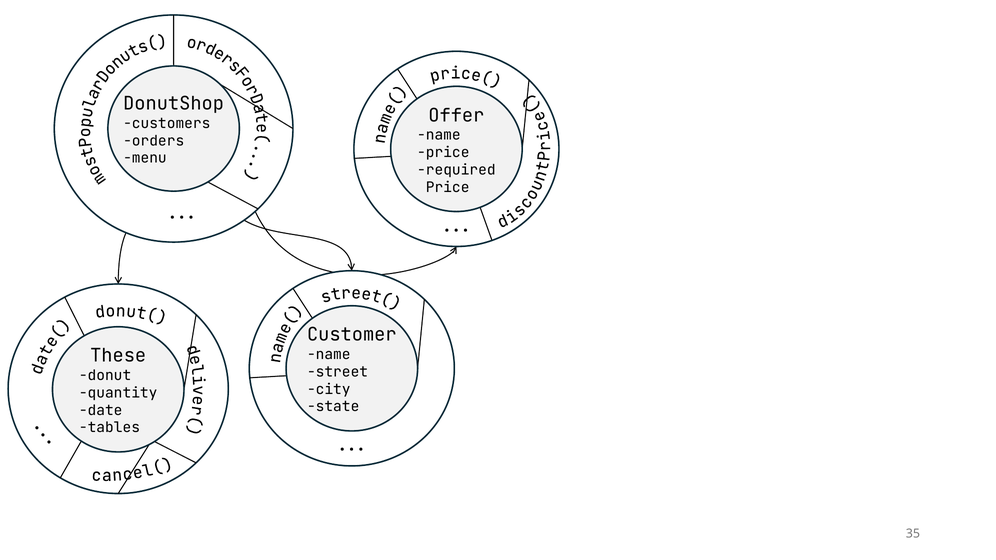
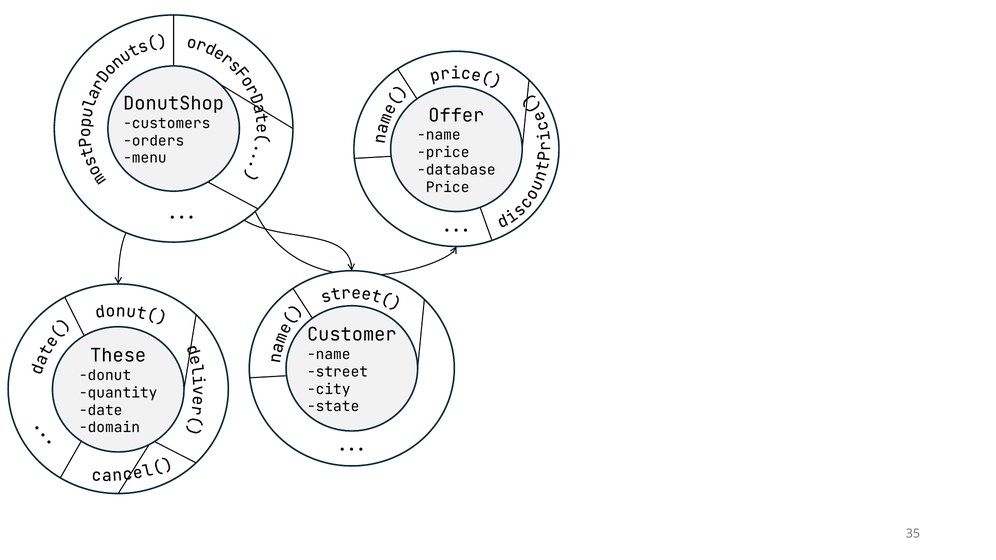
required: required -> database
tables: tables -> domain
